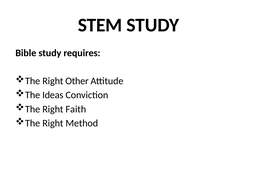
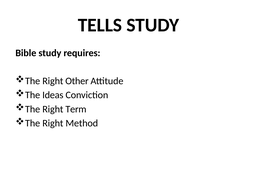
STEM: STEM -> TELLS
Faith: Faith -> Term
